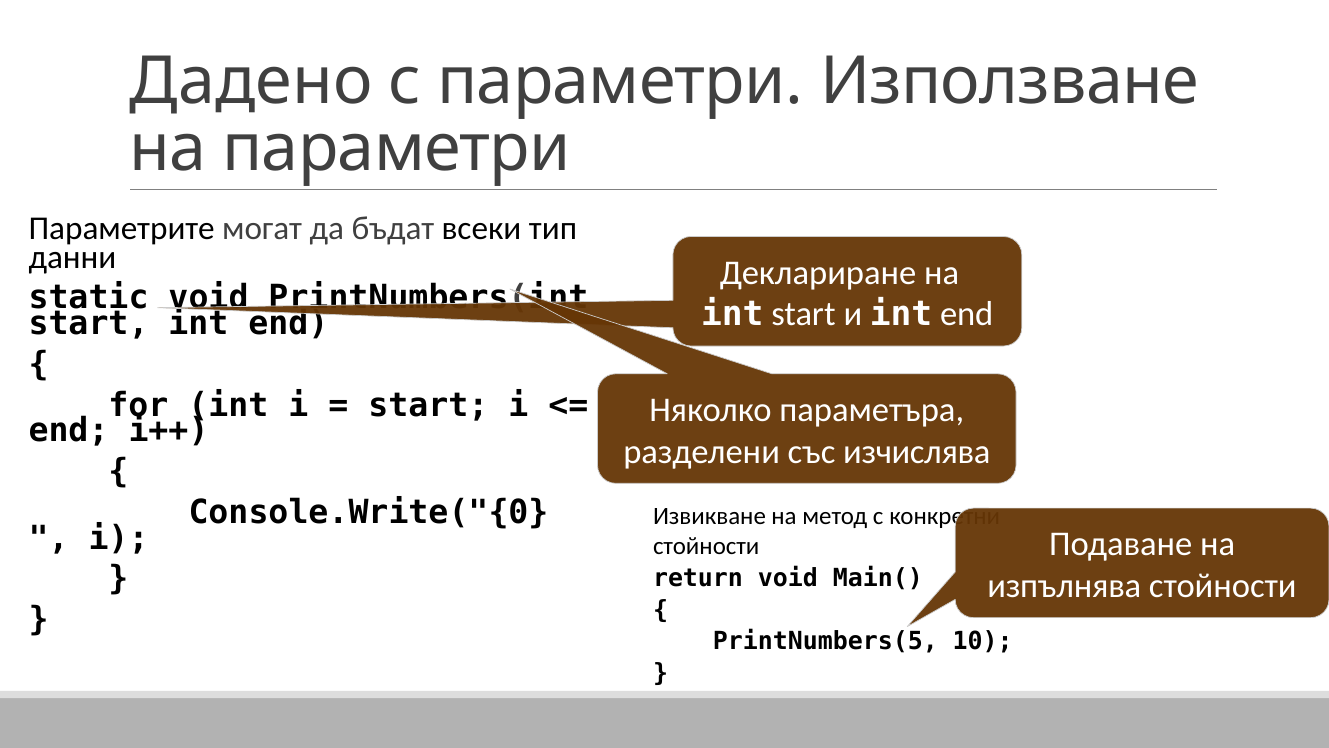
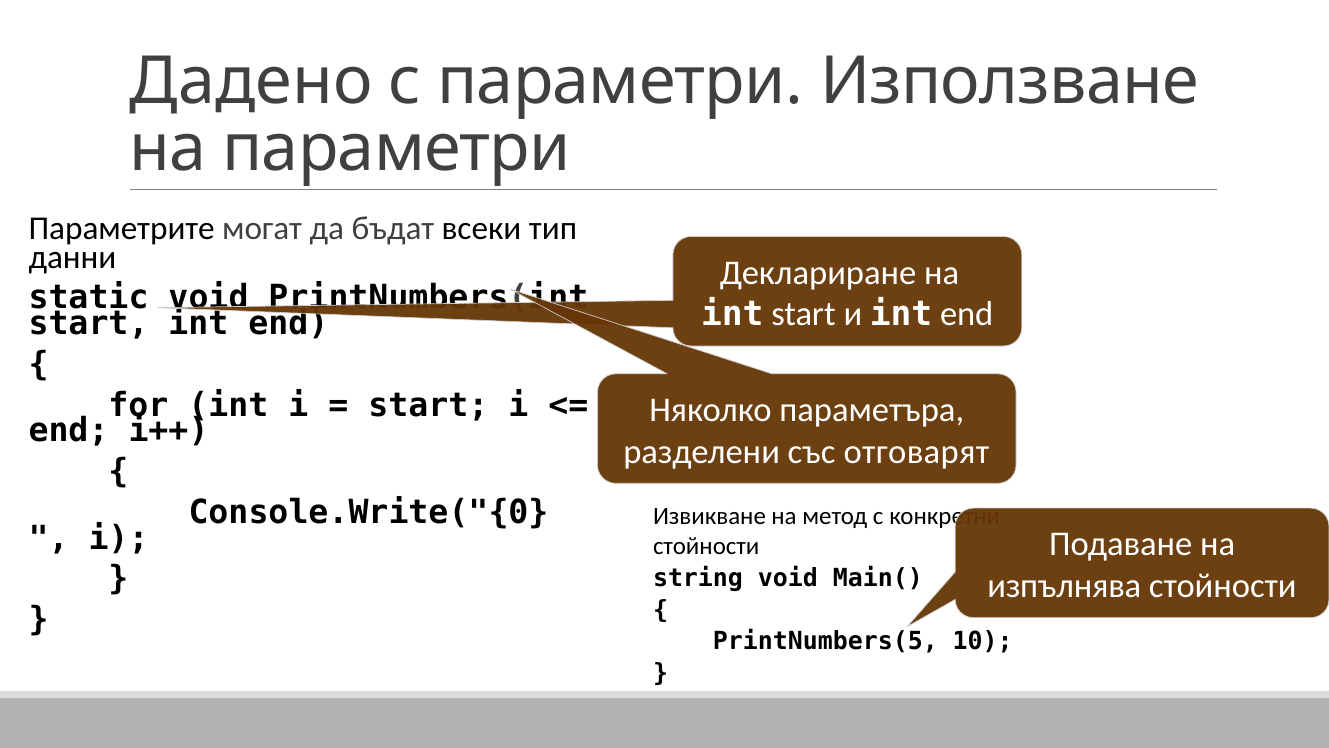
изчислява: изчислява -> отговарят
return: return -> string
